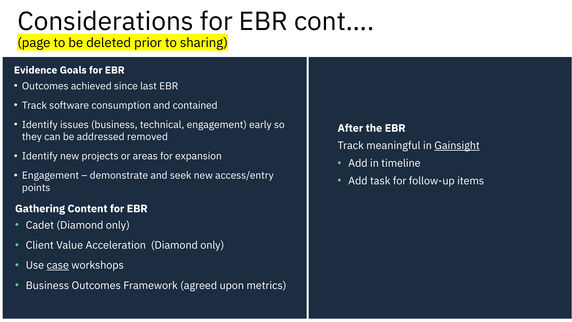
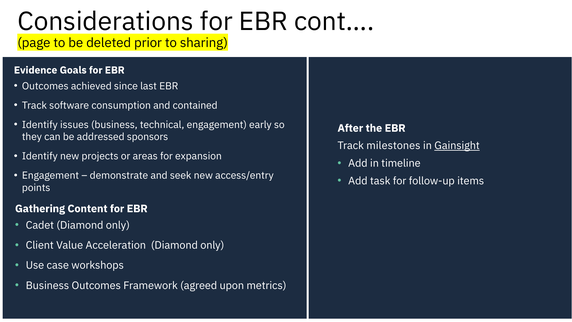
removed: removed -> sponsors
meaningful: meaningful -> milestones
case underline: present -> none
